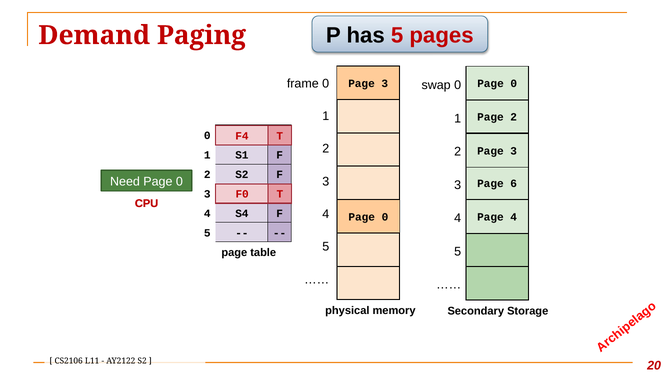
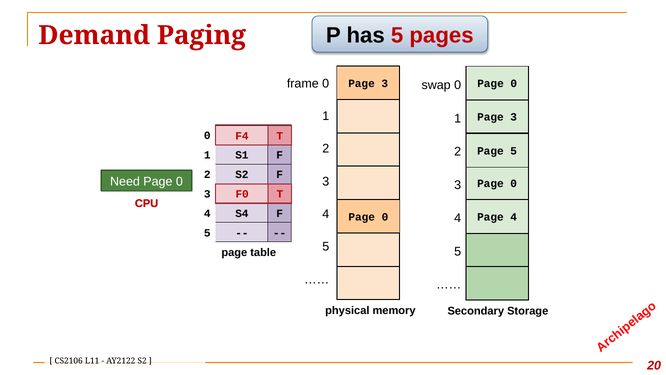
2 at (514, 117): 2 -> 3
3 at (514, 151): 3 -> 5
6 at (514, 183): 6 -> 0
